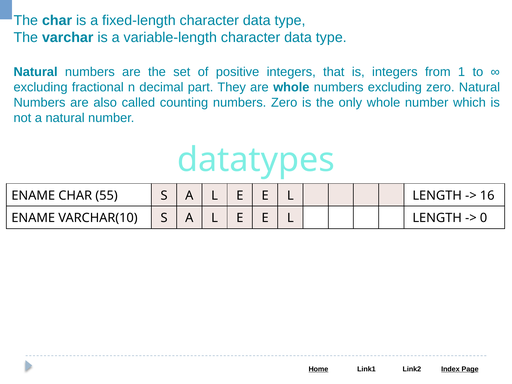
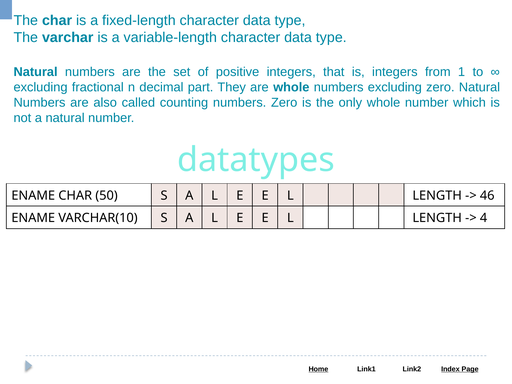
55: 55 -> 50
16: 16 -> 46
0: 0 -> 4
